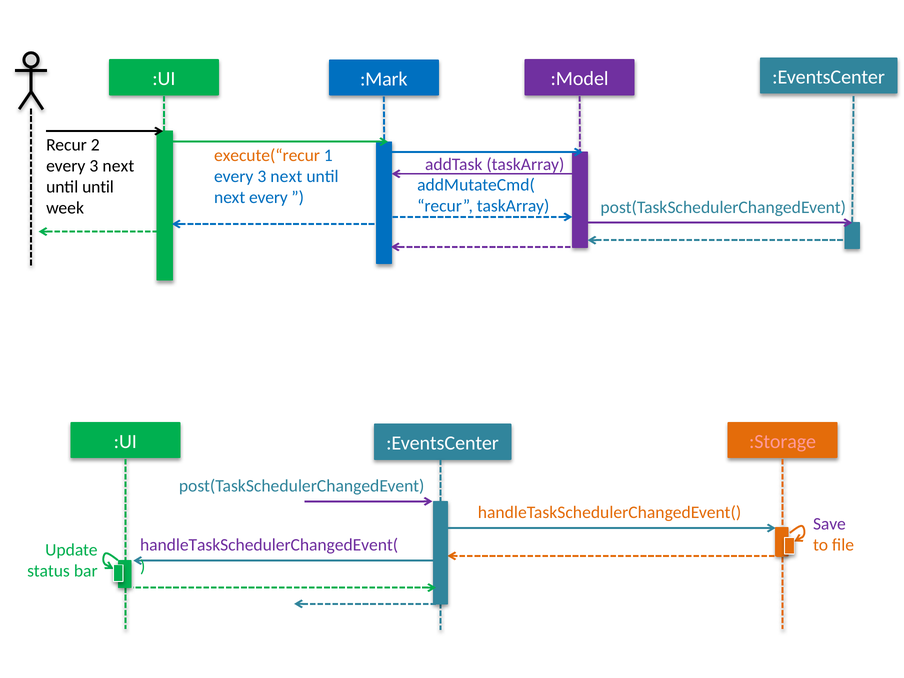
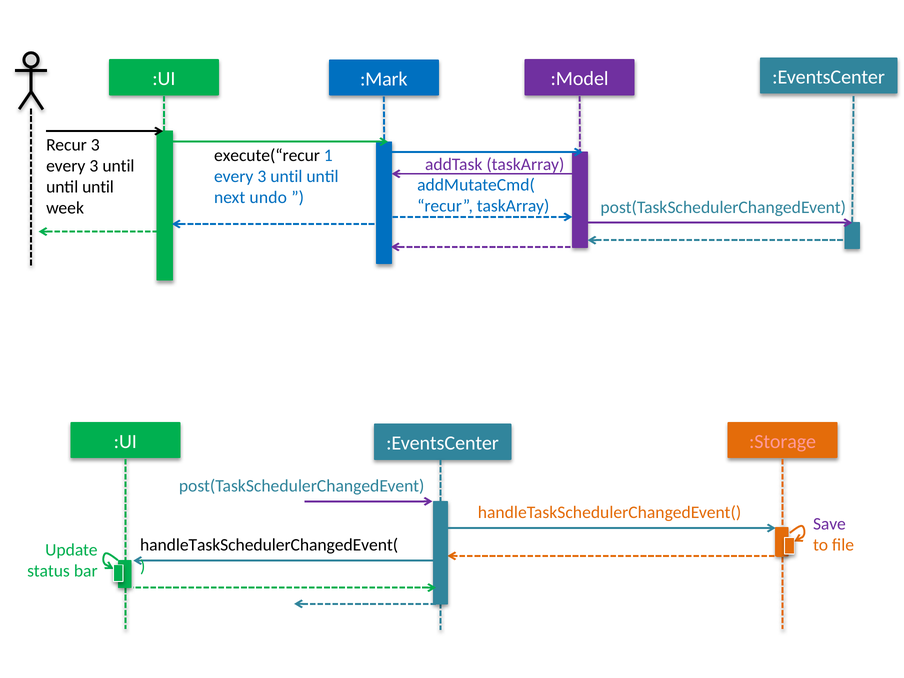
Recur 2: 2 -> 3
execute(“recur colour: orange -> black
next at (118, 166): next -> until
next at (286, 177): next -> until
next every: every -> undo
handleTaskSchedulerChangedEvent( at (269, 545) colour: purple -> black
